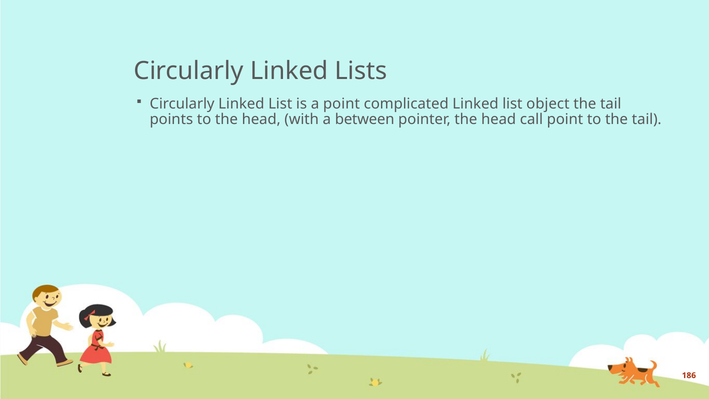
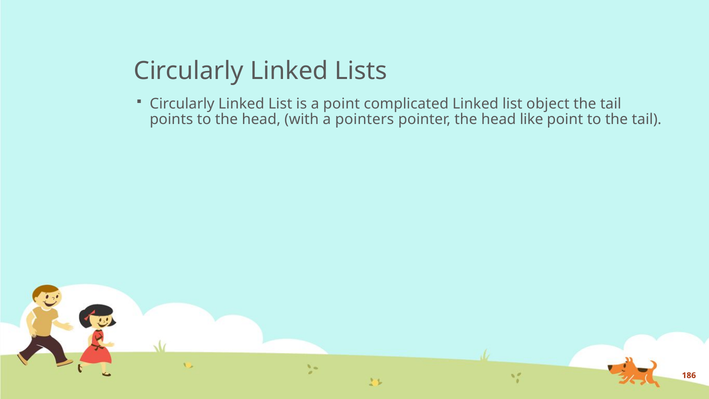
between: between -> pointers
call: call -> like
